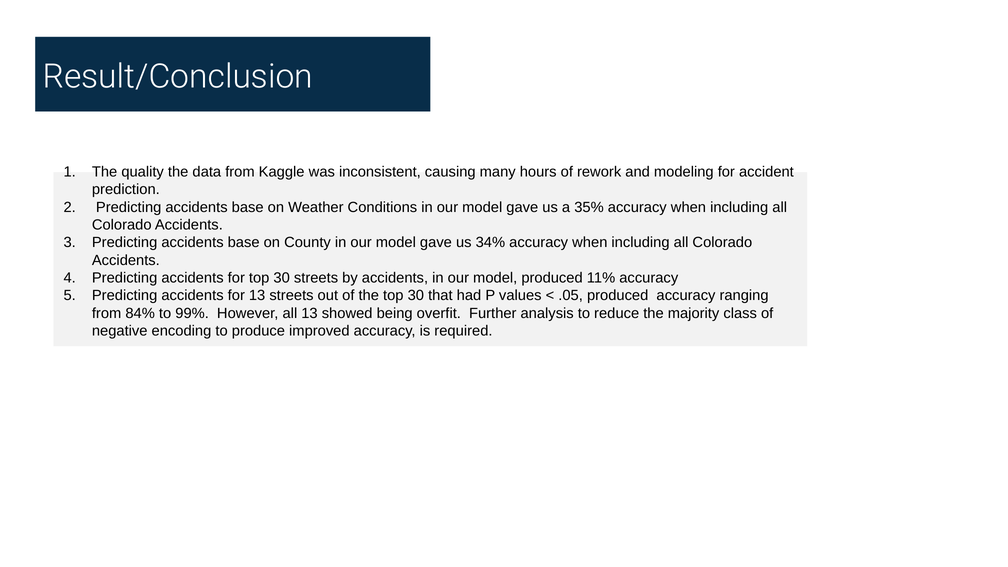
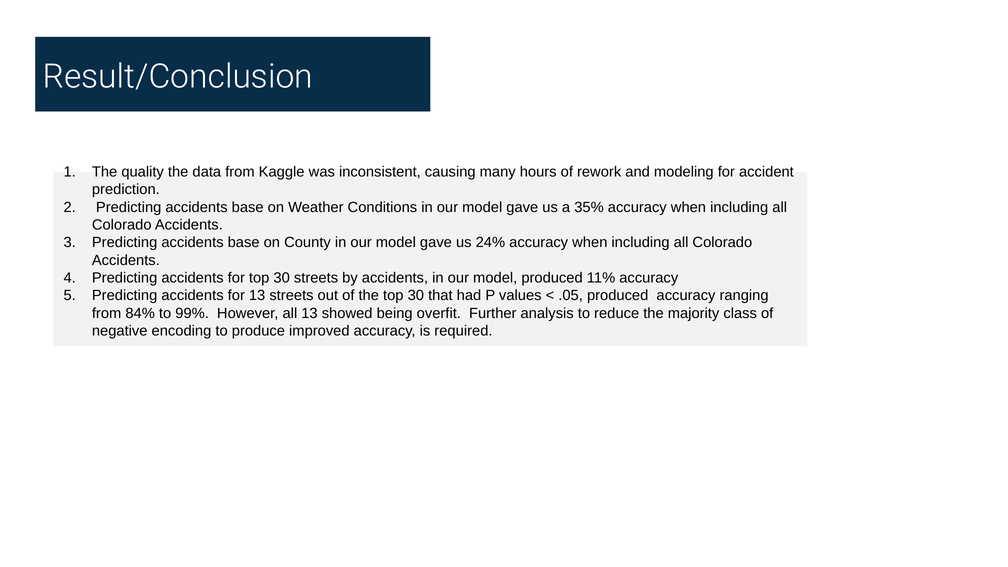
34%: 34% -> 24%
